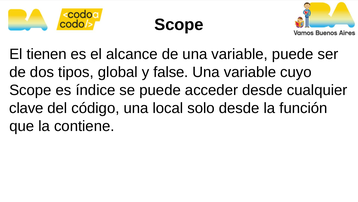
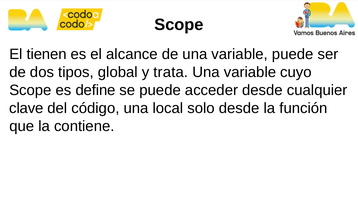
false: false -> trata
índice: índice -> define
